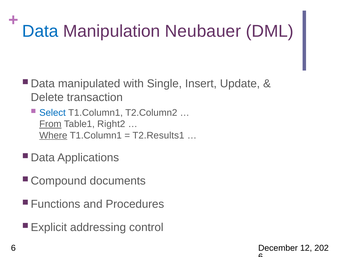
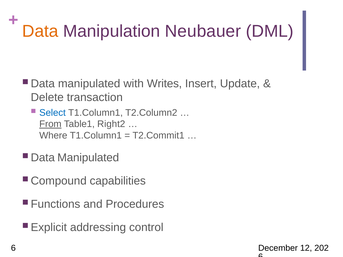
Data colour: blue -> orange
Single: Single -> Writes
Where underline: present -> none
T2.Results1: T2.Results1 -> T2.Commit1
Applications at (88, 158): Applications -> Manipulated
documents: documents -> capabilities
